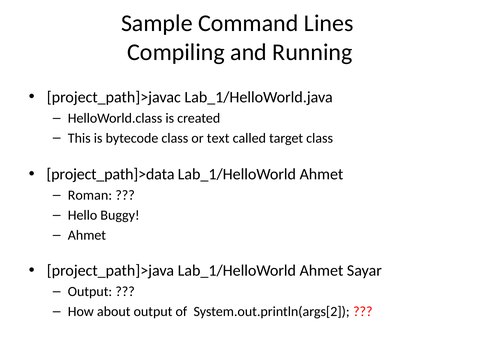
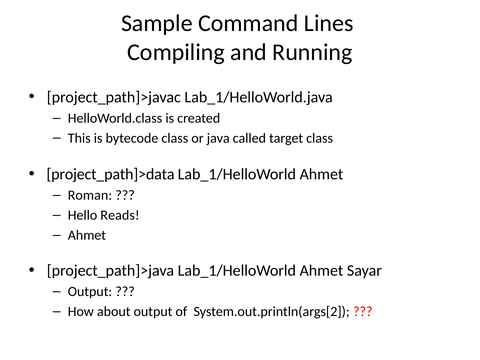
text: text -> java
Buggy: Buggy -> Reads
